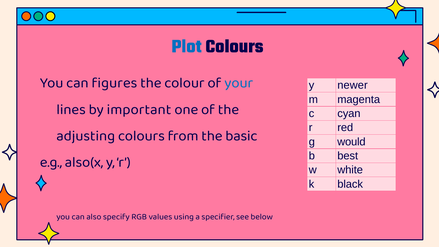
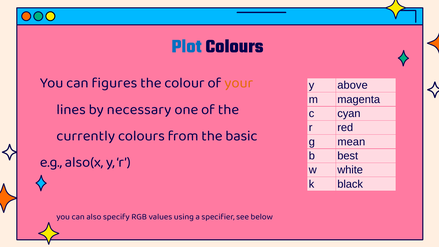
newer: newer -> above
your colour: blue -> orange
important: important -> necessary
adjusting: adjusting -> currently
would: would -> mean
